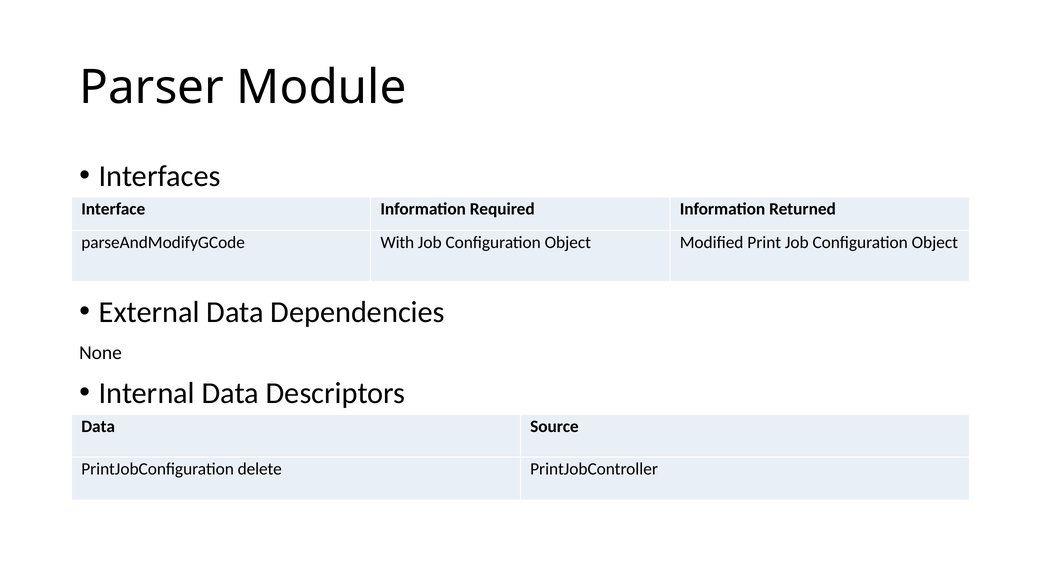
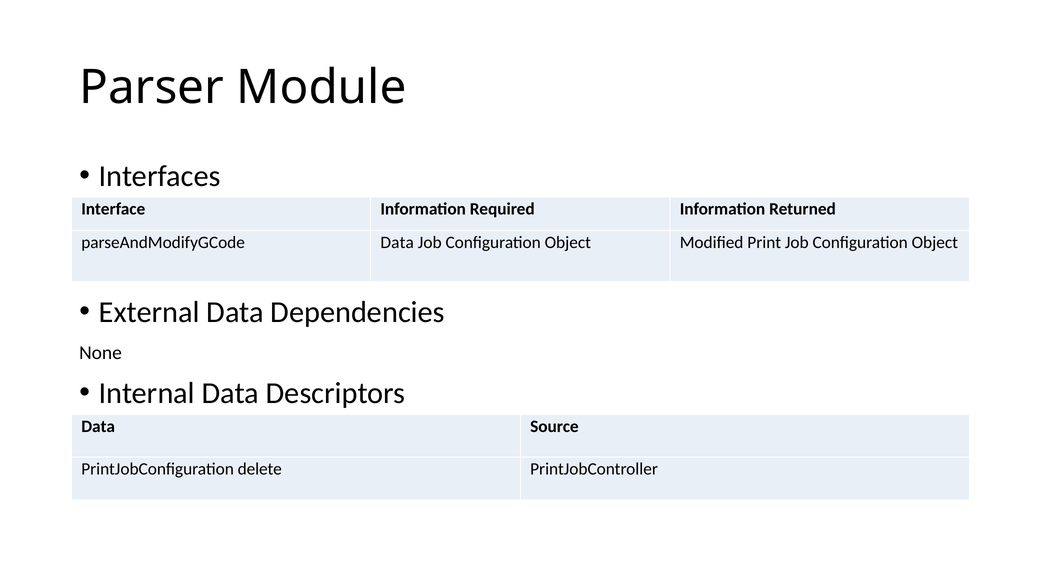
parseAndModifyGCode With: With -> Data
